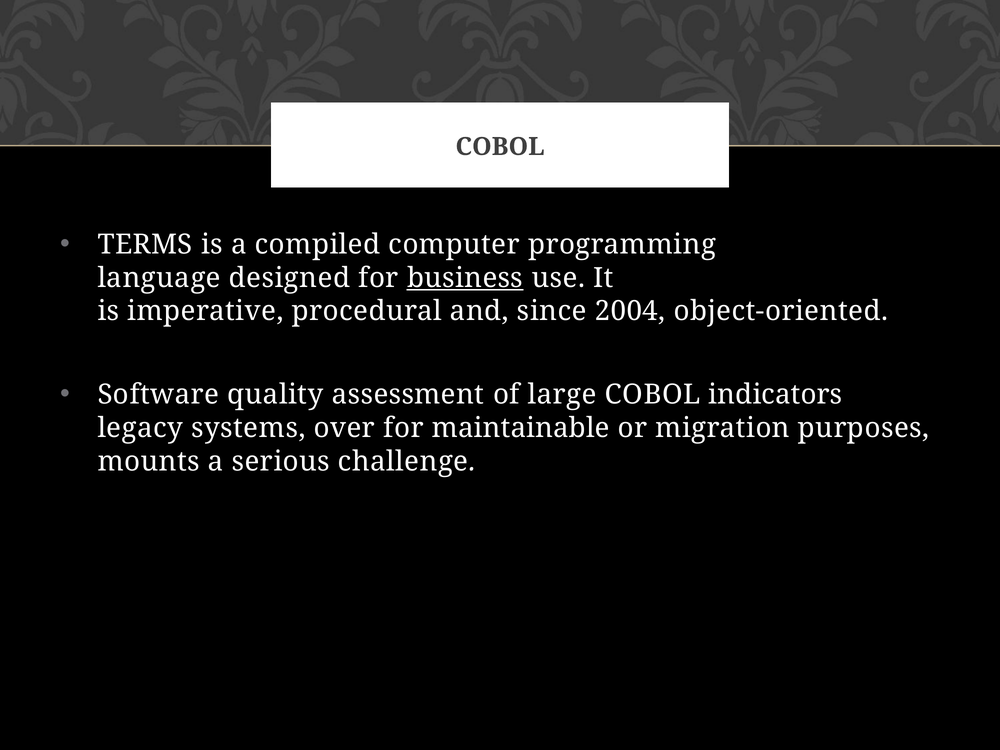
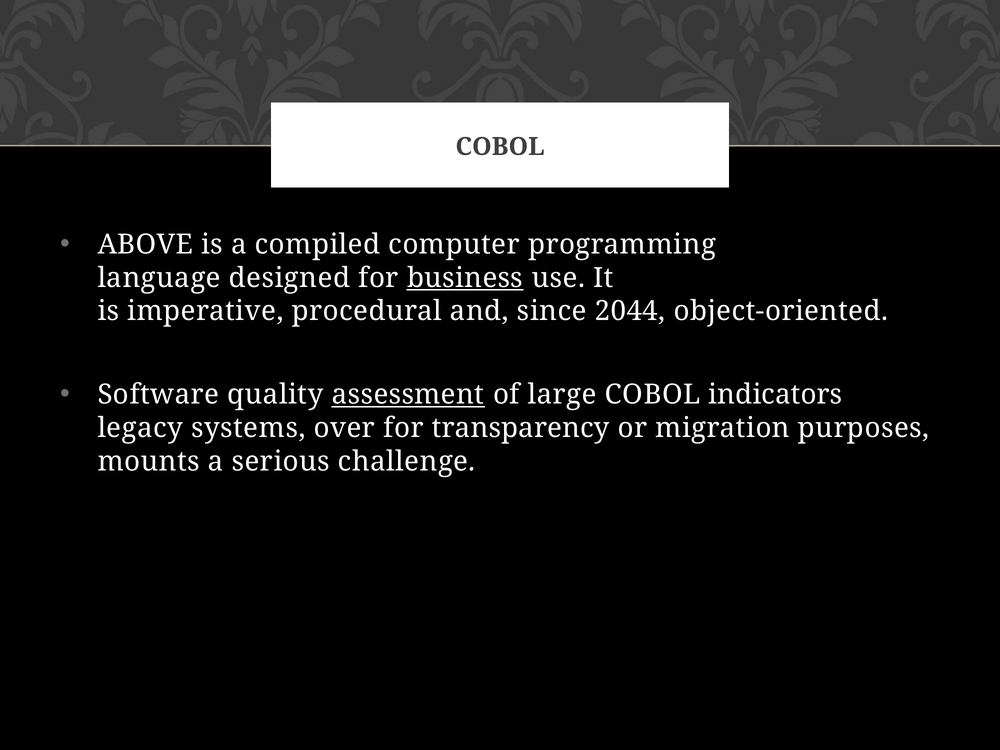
TERMS: TERMS -> ABOVE
2004: 2004 -> 2044
assessment underline: none -> present
maintainable: maintainable -> transparency
